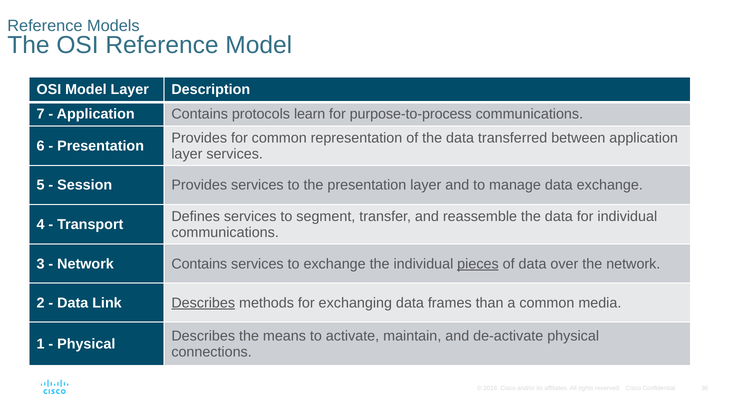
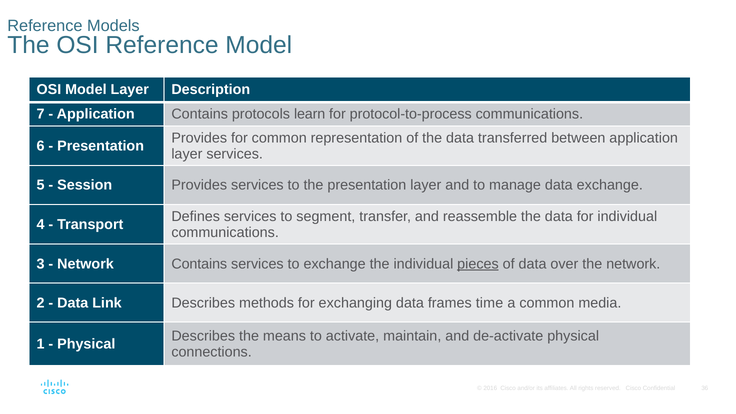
purpose-to-process: purpose-to-process -> protocol-to-process
Describes at (203, 303) underline: present -> none
than: than -> time
